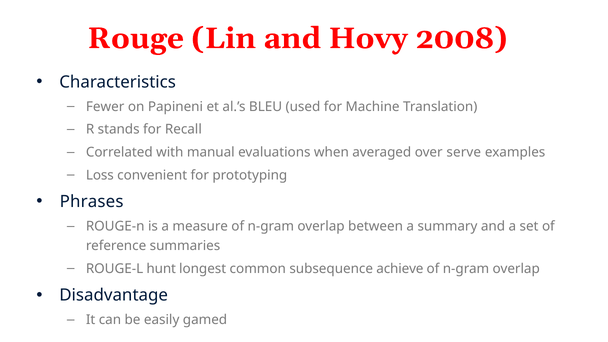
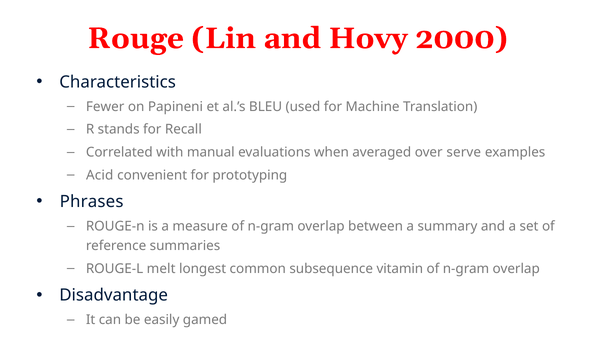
2008: 2008 -> 2000
Loss: Loss -> Acid
hunt: hunt -> melt
achieve: achieve -> vitamin
